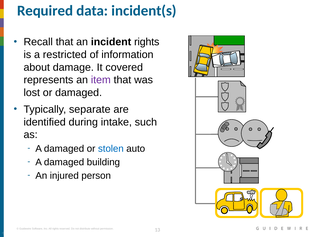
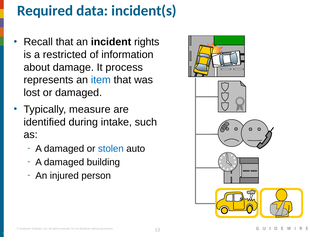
covered: covered -> process
item colour: purple -> blue
separate: separate -> measure
